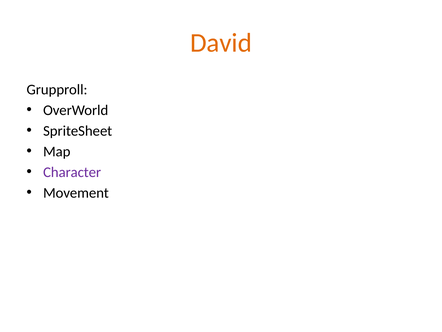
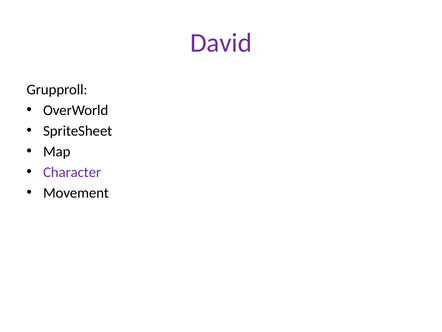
David colour: orange -> purple
